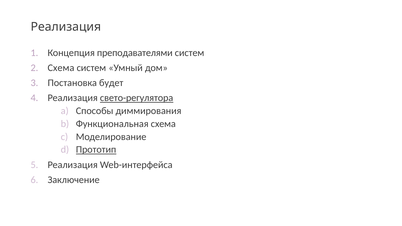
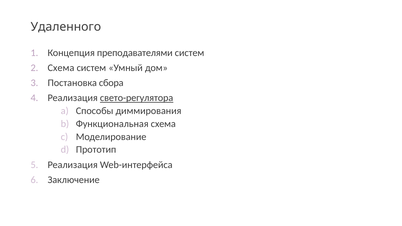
Реализация at (66, 27): Реализация -> Удаленного
будет: будет -> сбора
Прототип underline: present -> none
